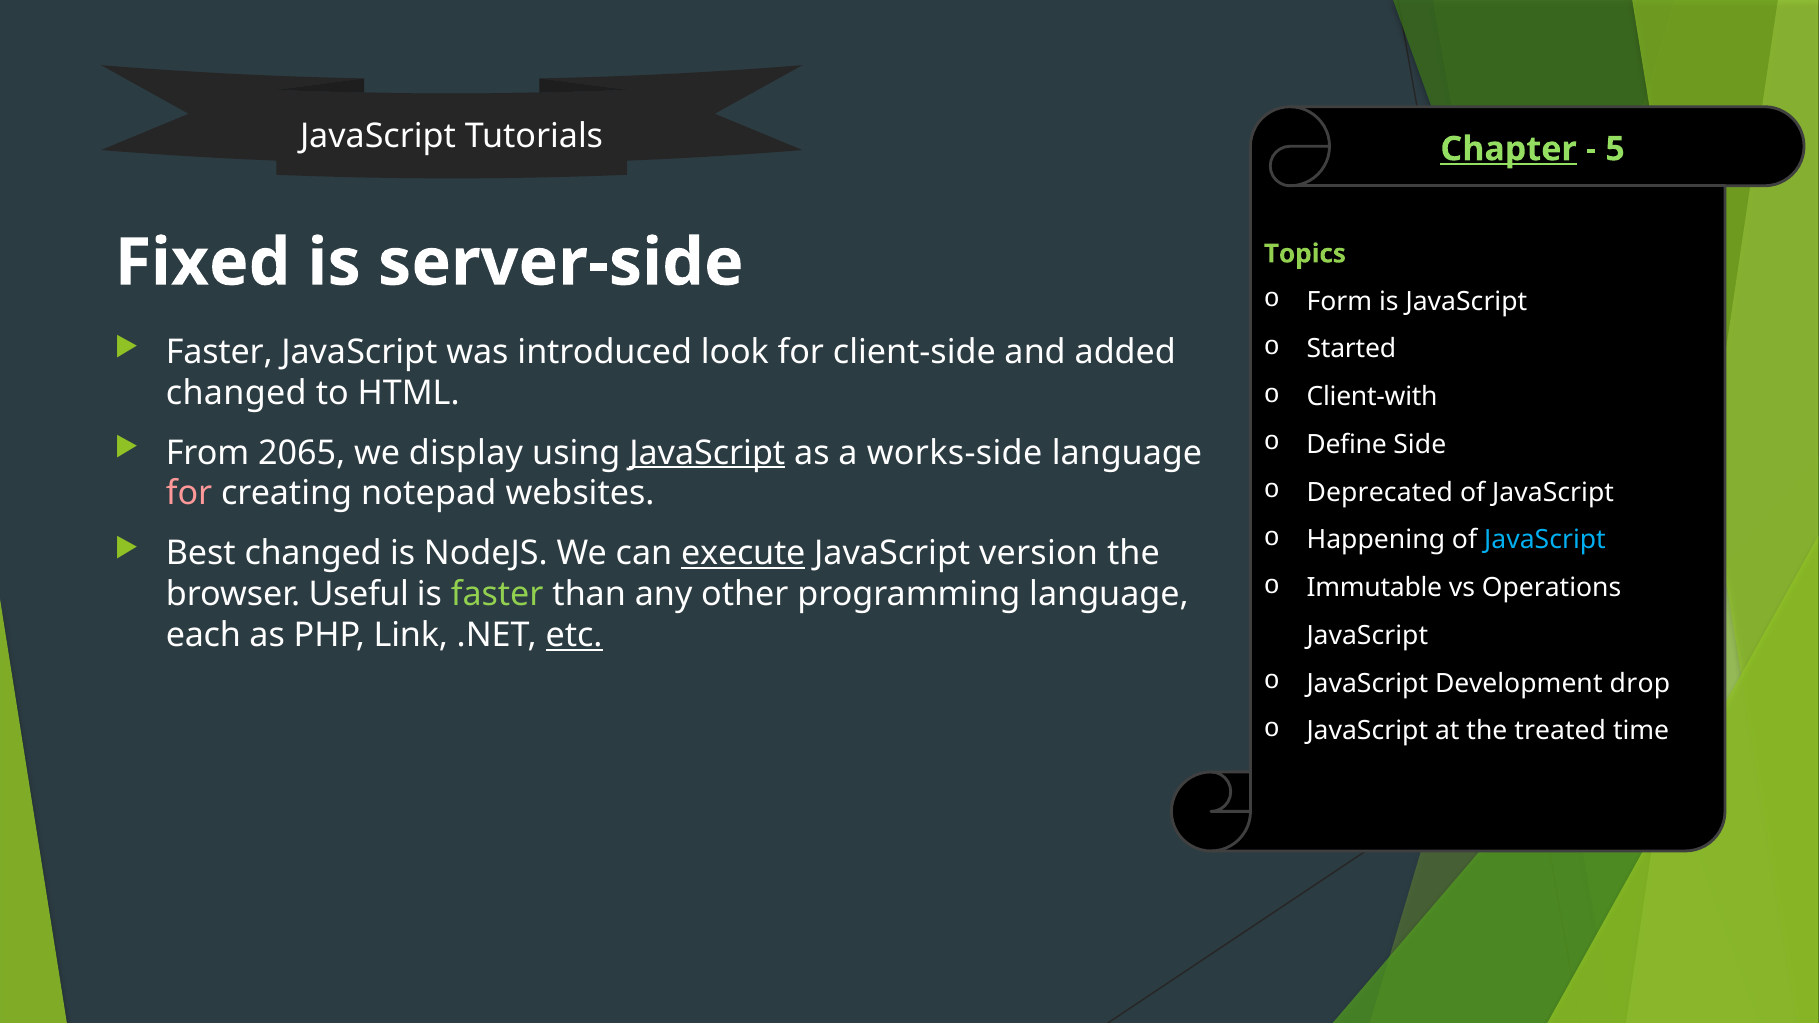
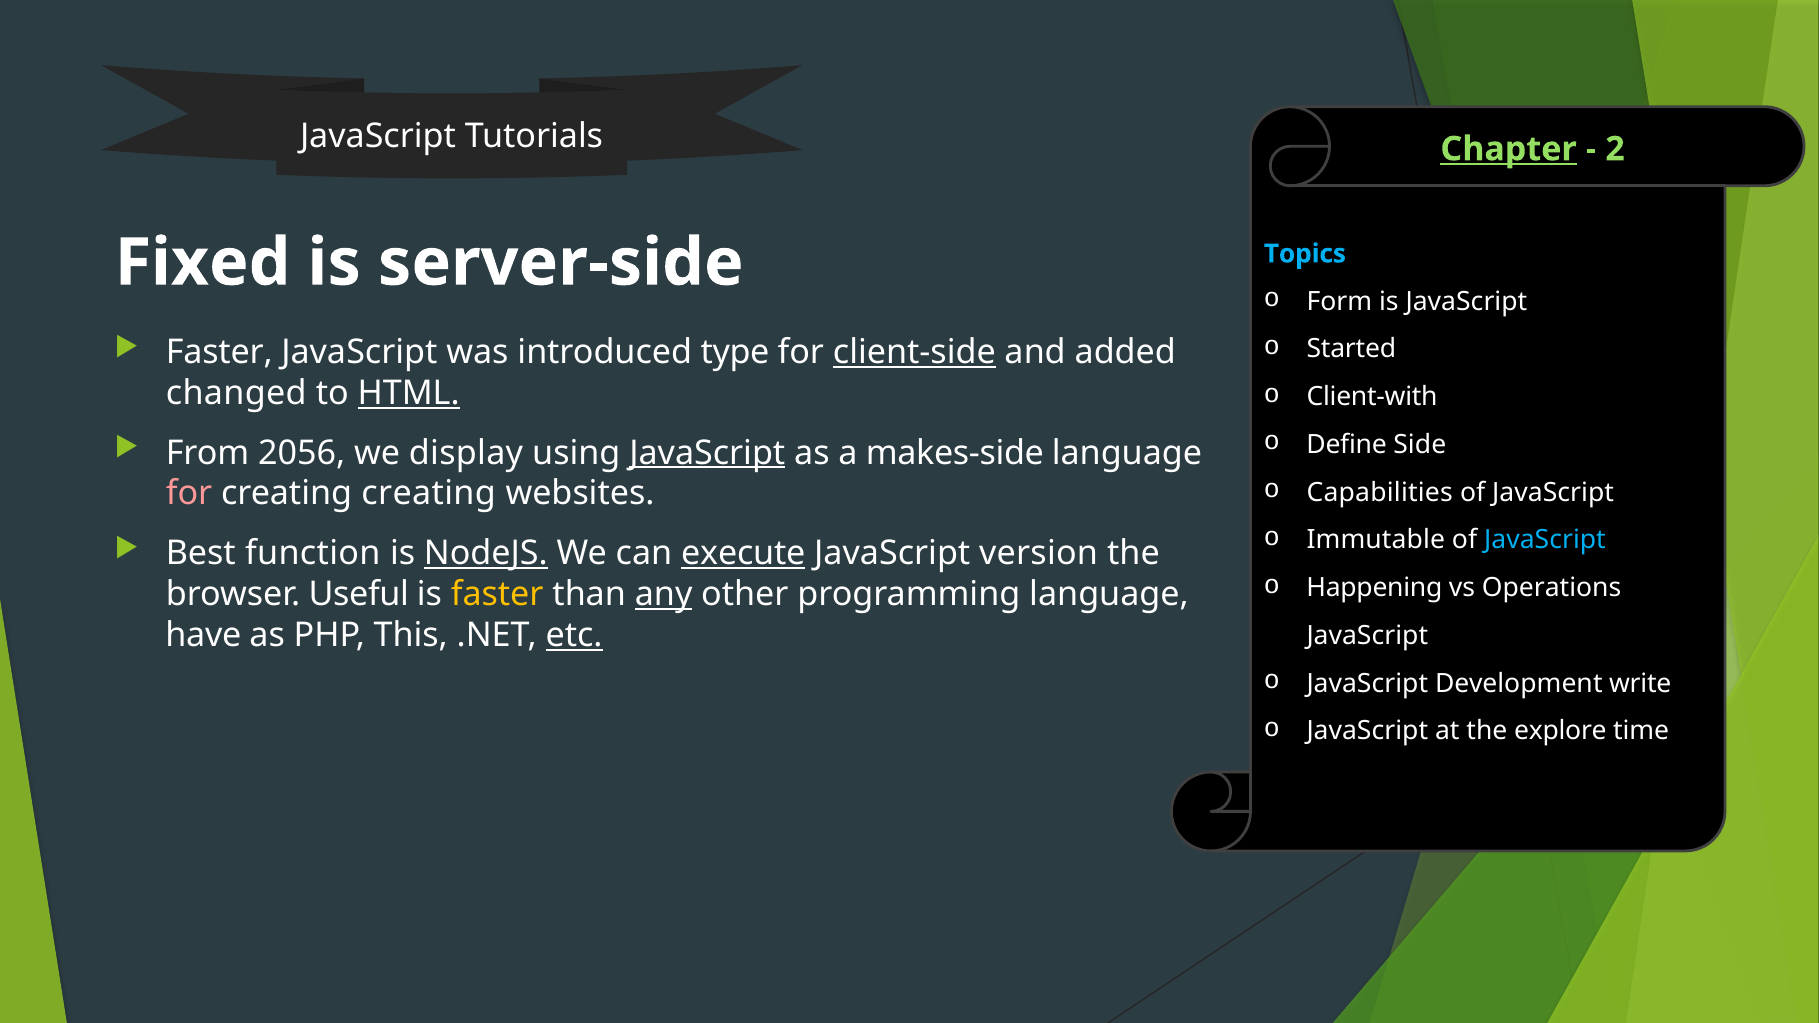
5: 5 -> 2
Topics colour: light green -> light blue
look: look -> type
client-side underline: none -> present
HTML underline: none -> present
2065: 2065 -> 2056
works-side: works-side -> makes-side
Deprecated: Deprecated -> Capabilities
creating notepad: notepad -> creating
Happening: Happening -> Immutable
Best changed: changed -> function
NodeJS underline: none -> present
Immutable: Immutable -> Happening
faster at (497, 595) colour: light green -> yellow
any underline: none -> present
each: each -> have
Link: Link -> This
drop: drop -> write
treated: treated -> explore
